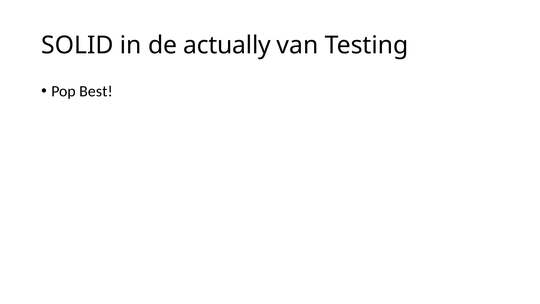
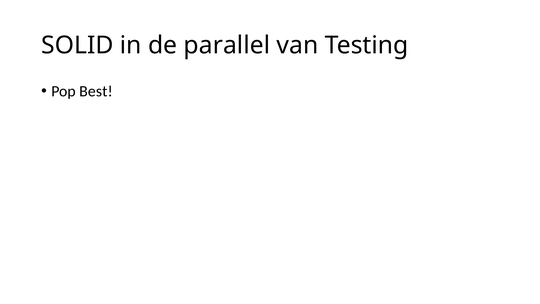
actually: actually -> parallel
